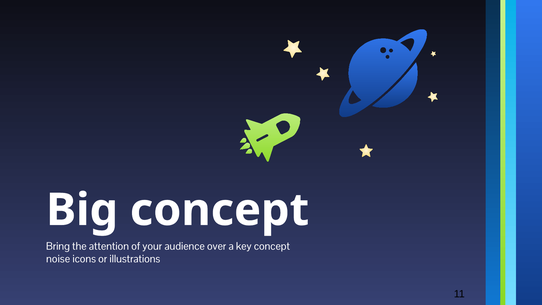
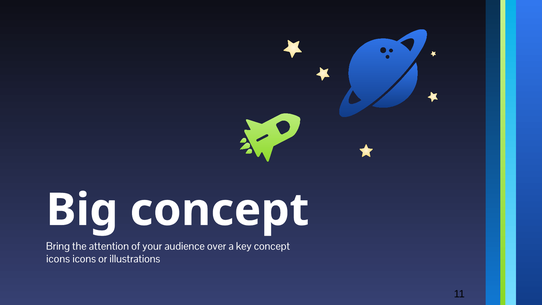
noise at (58, 259): noise -> icons
